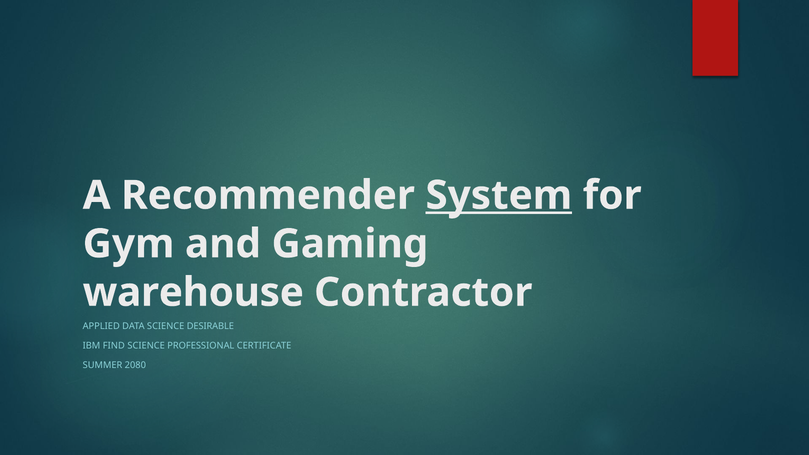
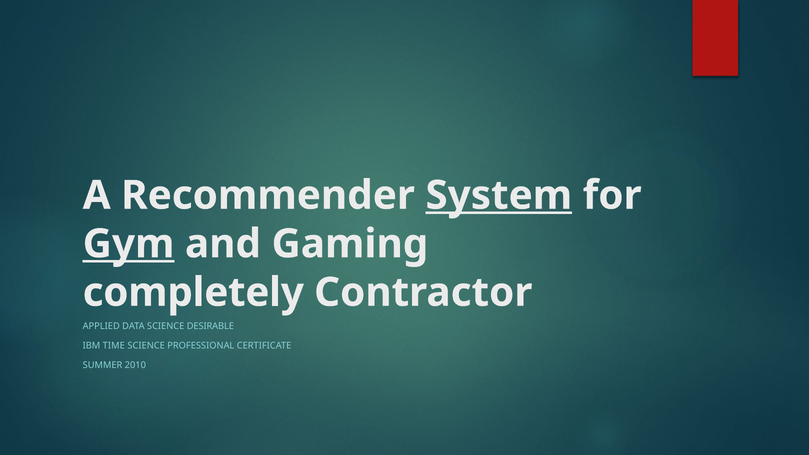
Gym underline: none -> present
warehouse: warehouse -> completely
FIND: FIND -> TIME
2080: 2080 -> 2010
